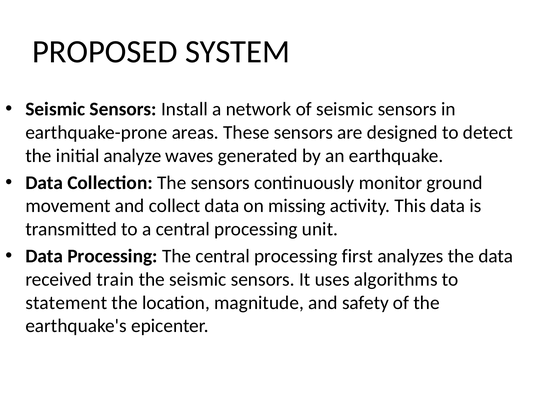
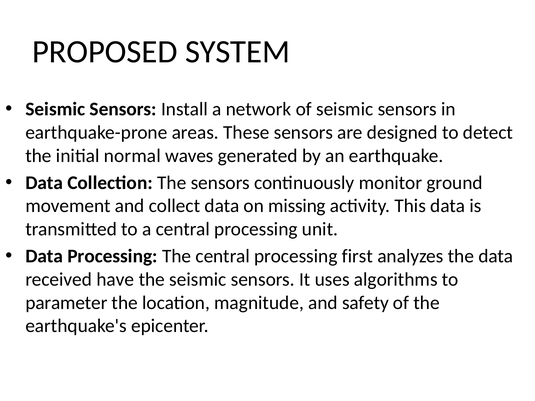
analyze: analyze -> normal
train: train -> have
statement: statement -> parameter
